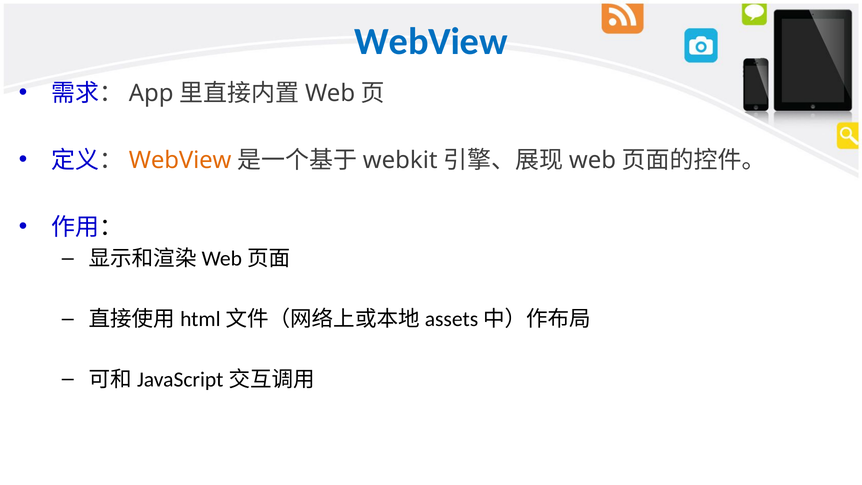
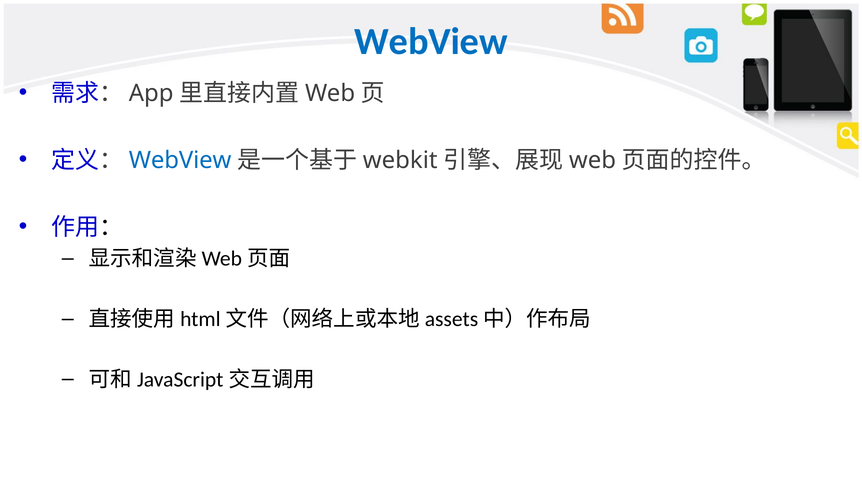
WebView at (180, 160) colour: orange -> blue
